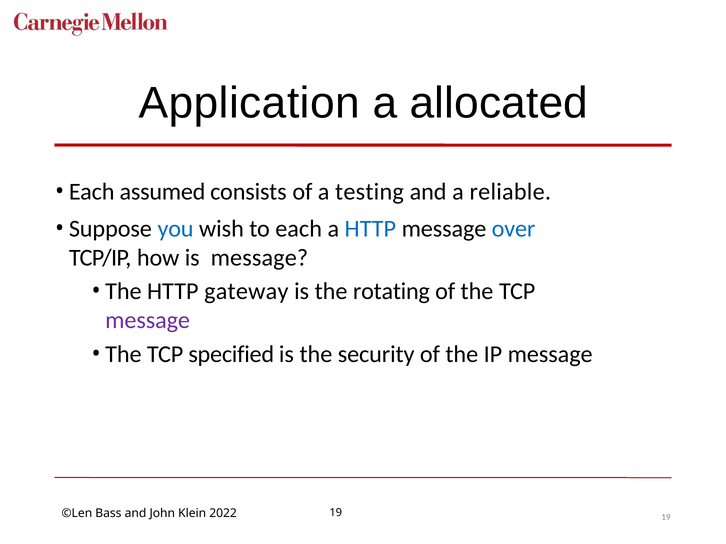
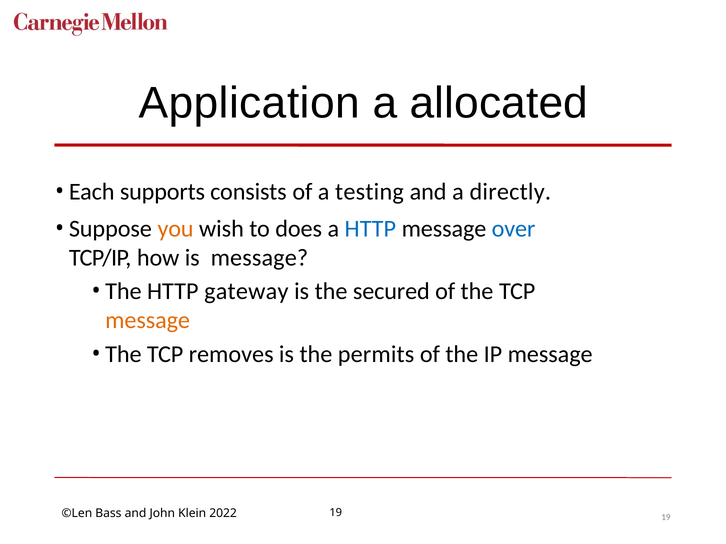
assumed: assumed -> supports
reliable: reliable -> directly
you colour: blue -> orange
to each: each -> does
rotating: rotating -> secured
message at (148, 320) colour: purple -> orange
specified: specified -> removes
security: security -> permits
